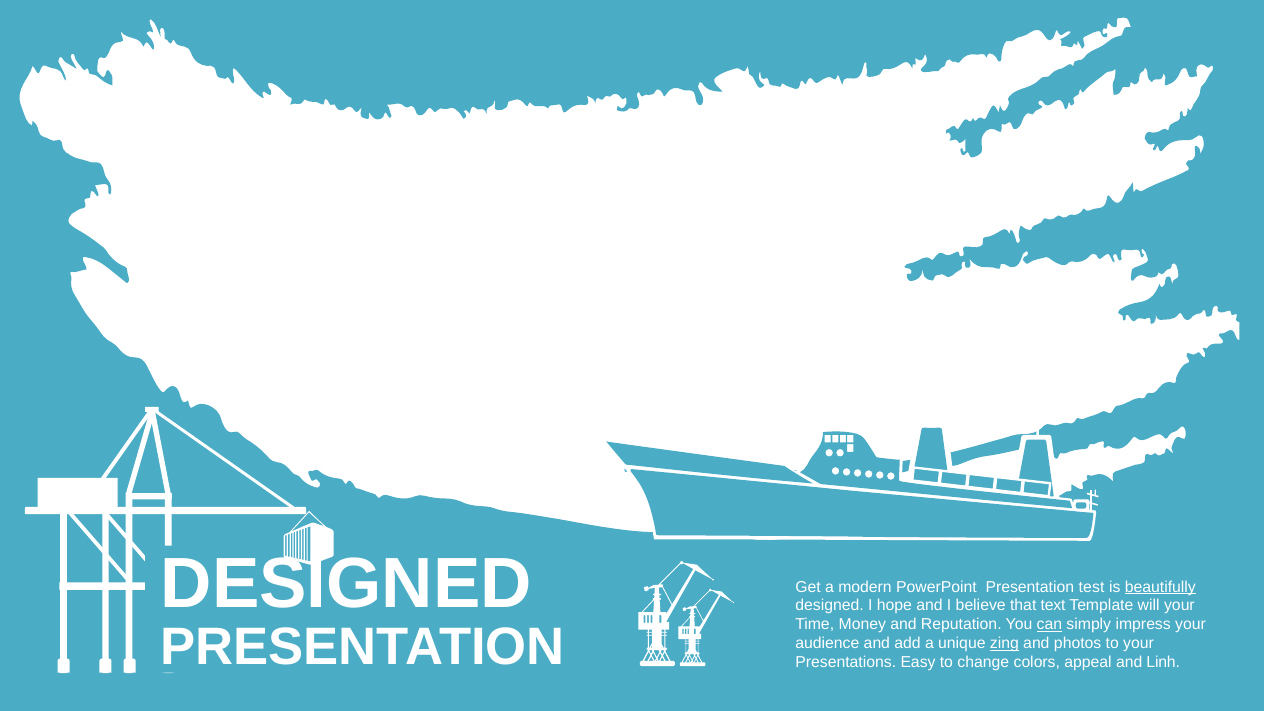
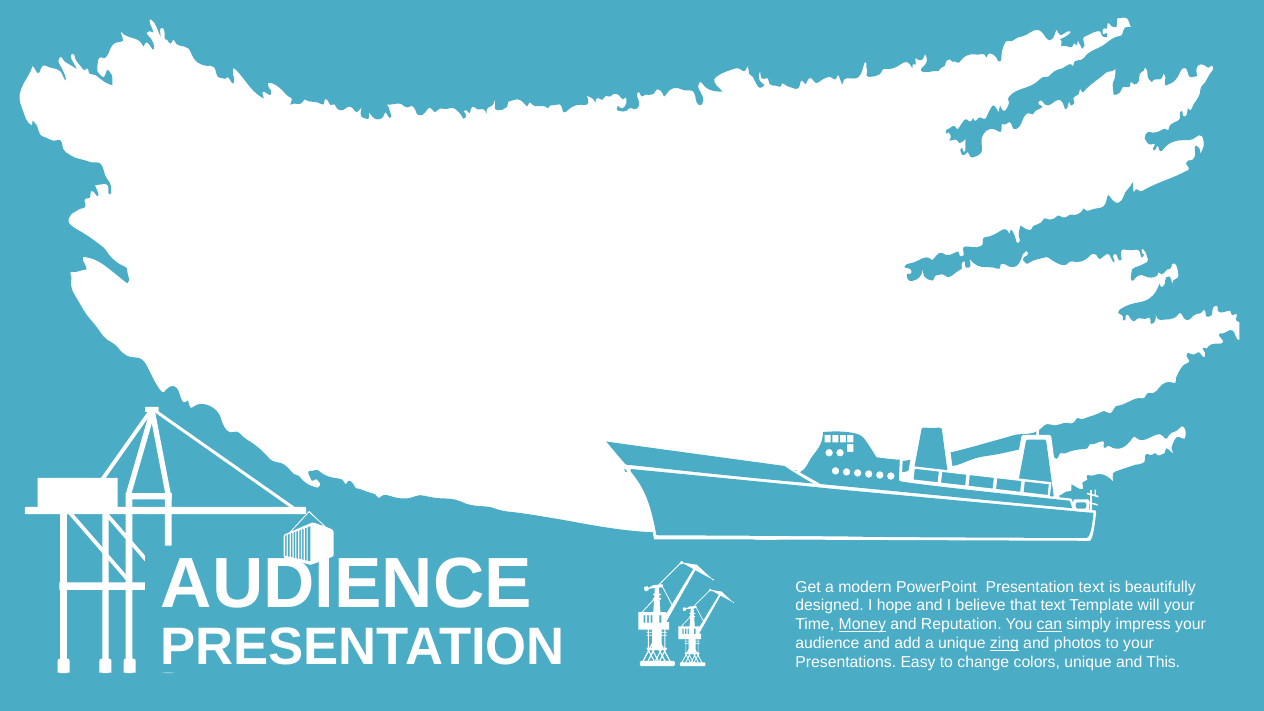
DESIGNED at (346, 584): DESIGNED -> AUDIENCE
Presentation test: test -> text
beautifully underline: present -> none
Money underline: none -> present
colors appeal: appeal -> unique
Linh: Linh -> This
